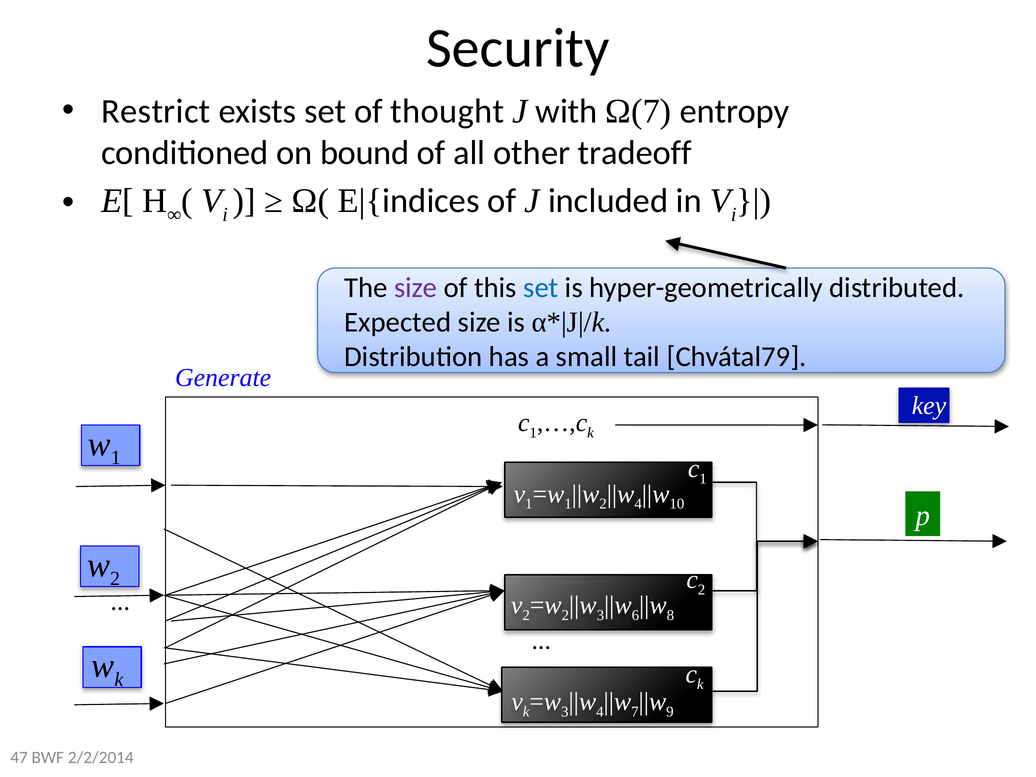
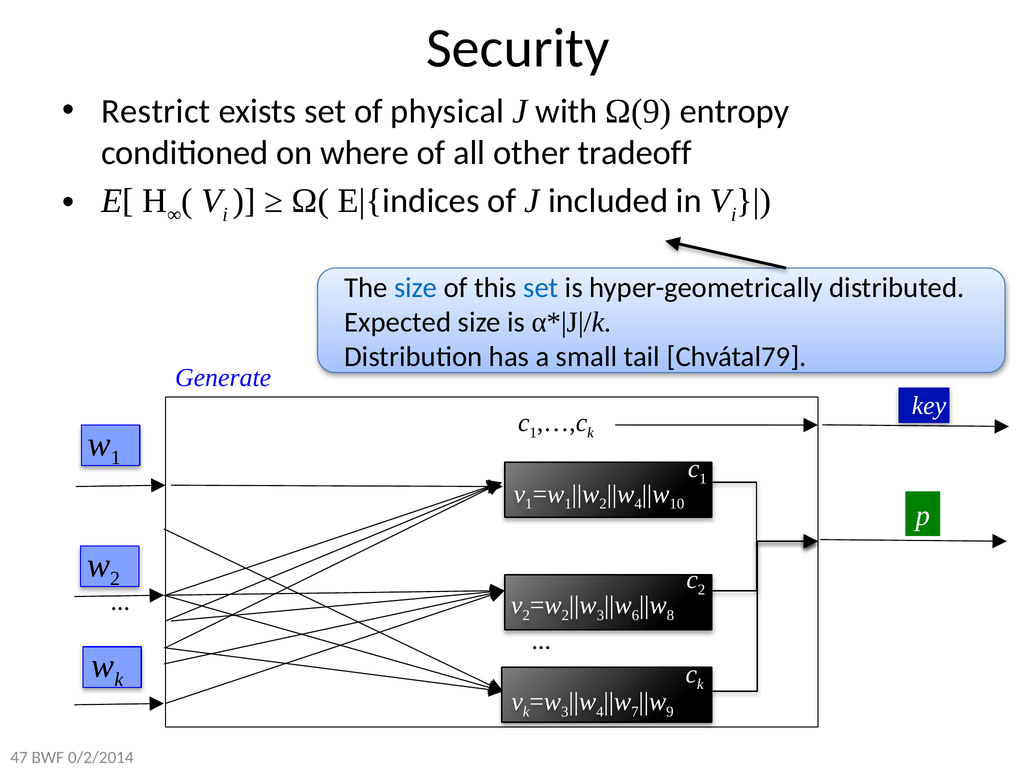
thought: thought -> physical
Ω(7: Ω(7 -> Ω(9
bound: bound -> where
size at (416, 288) colour: purple -> blue
2/2/2014: 2/2/2014 -> 0/2/2014
